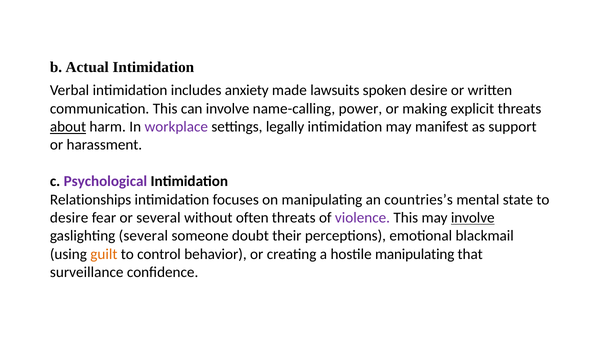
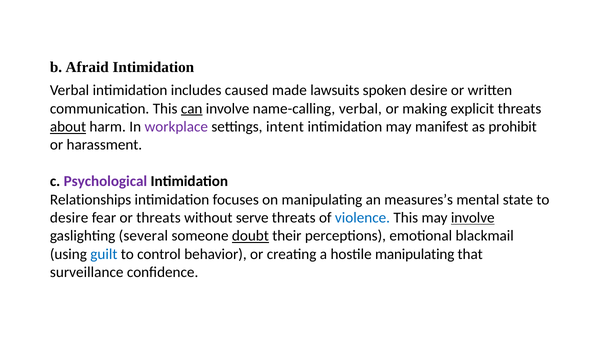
Actual: Actual -> Afraid
anxiety: anxiety -> caused
can underline: none -> present
name-calling power: power -> verbal
legally: legally -> intent
support: support -> prohibit
countries’s: countries’s -> measures’s
or several: several -> threats
often: often -> serve
violence colour: purple -> blue
doubt underline: none -> present
guilt colour: orange -> blue
